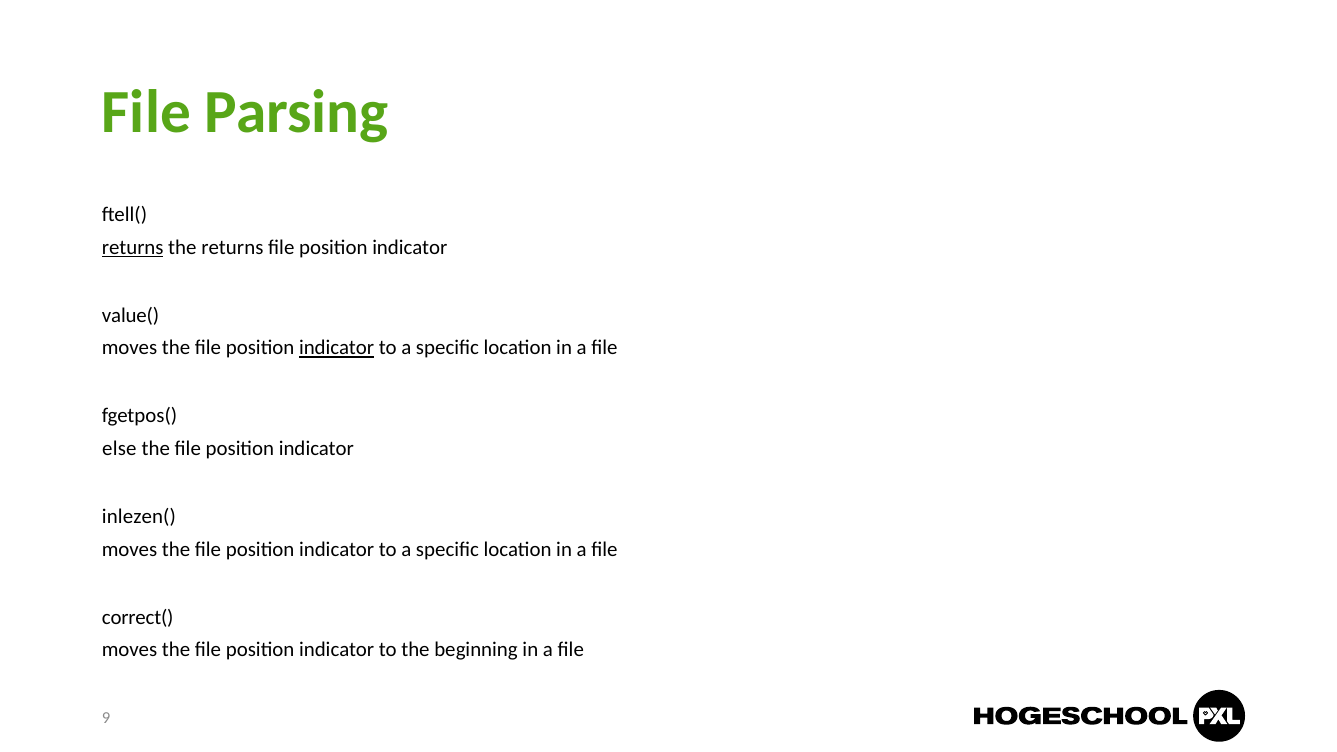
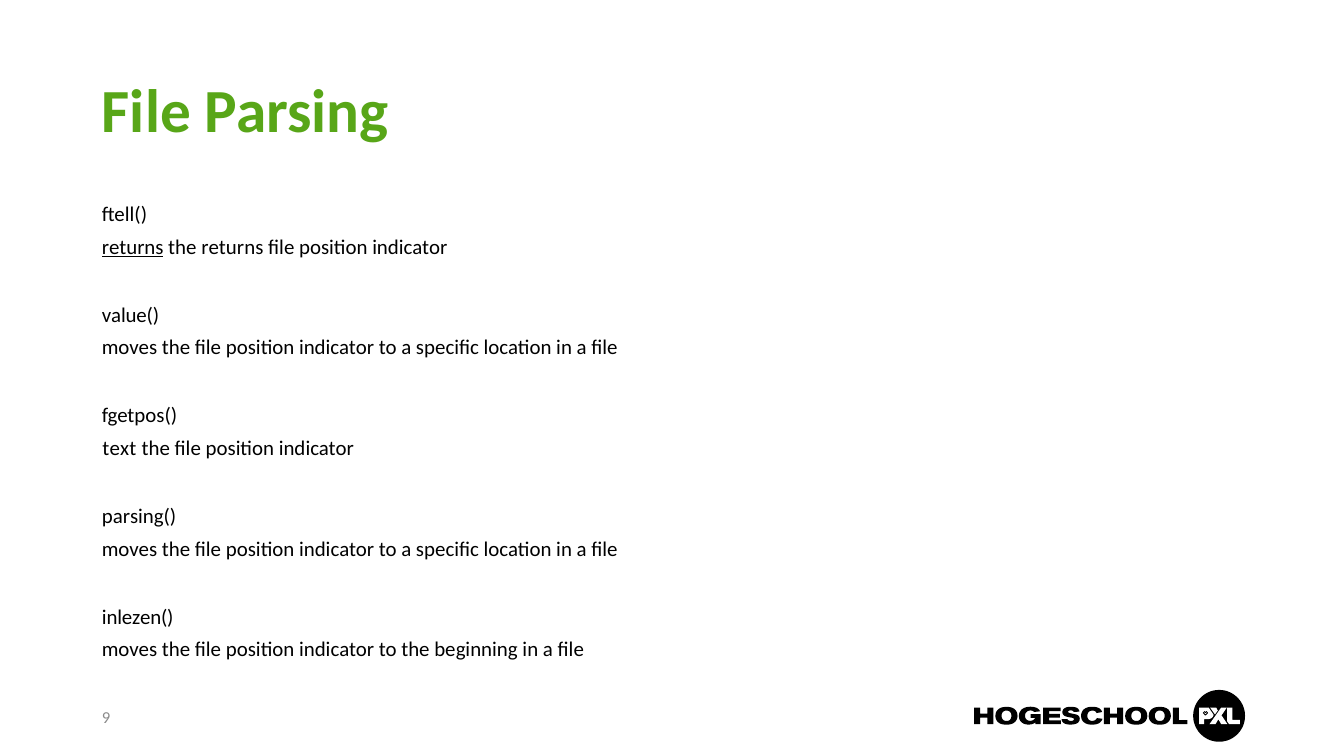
indicator at (337, 348) underline: present -> none
else: else -> text
inlezen(: inlezen( -> parsing(
correct(: correct( -> inlezen(
